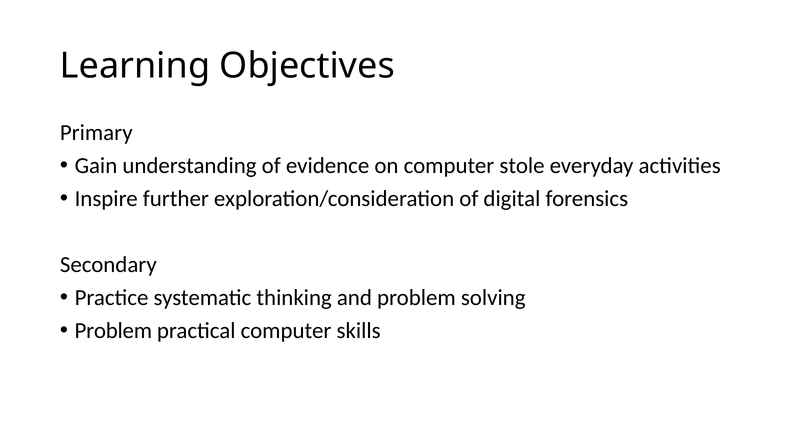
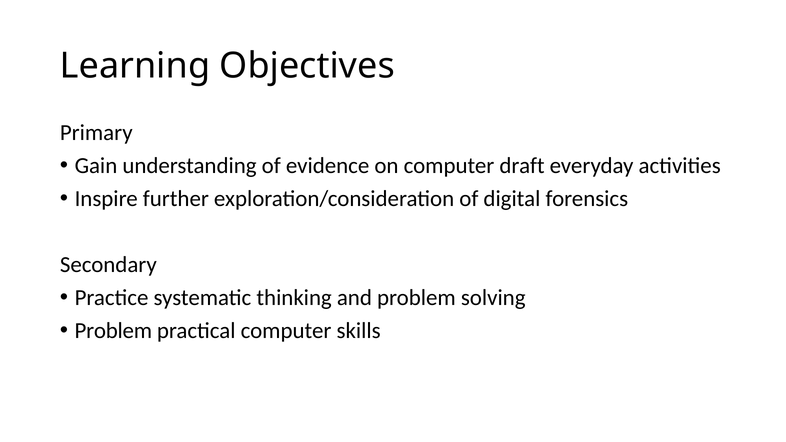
stole: stole -> draft
